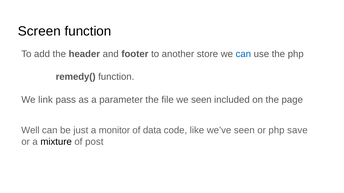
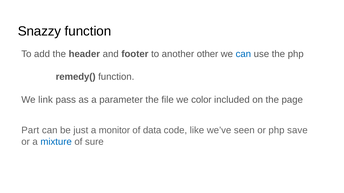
Screen: Screen -> Snazzy
store: store -> other
we seen: seen -> color
Well: Well -> Part
mixture colour: black -> blue
post: post -> sure
